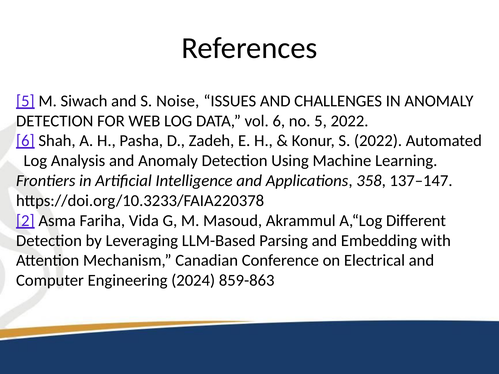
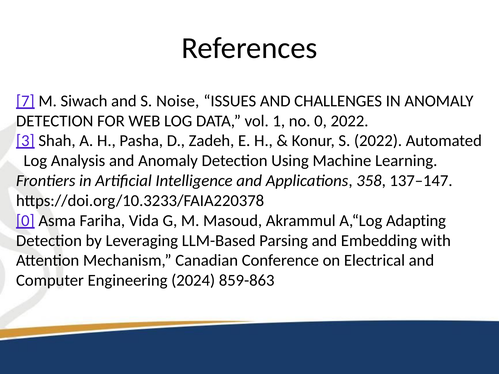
5 at (25, 101): 5 -> 7
vol 6: 6 -> 1
no 5: 5 -> 0
6 at (25, 141): 6 -> 3
2 at (25, 221): 2 -> 0
Different: Different -> Adapting
